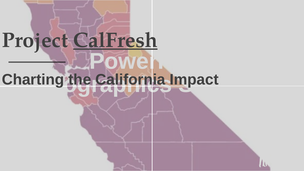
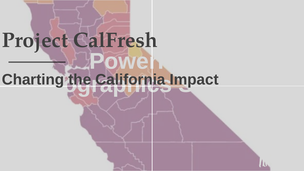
CalFresh underline: present -> none
